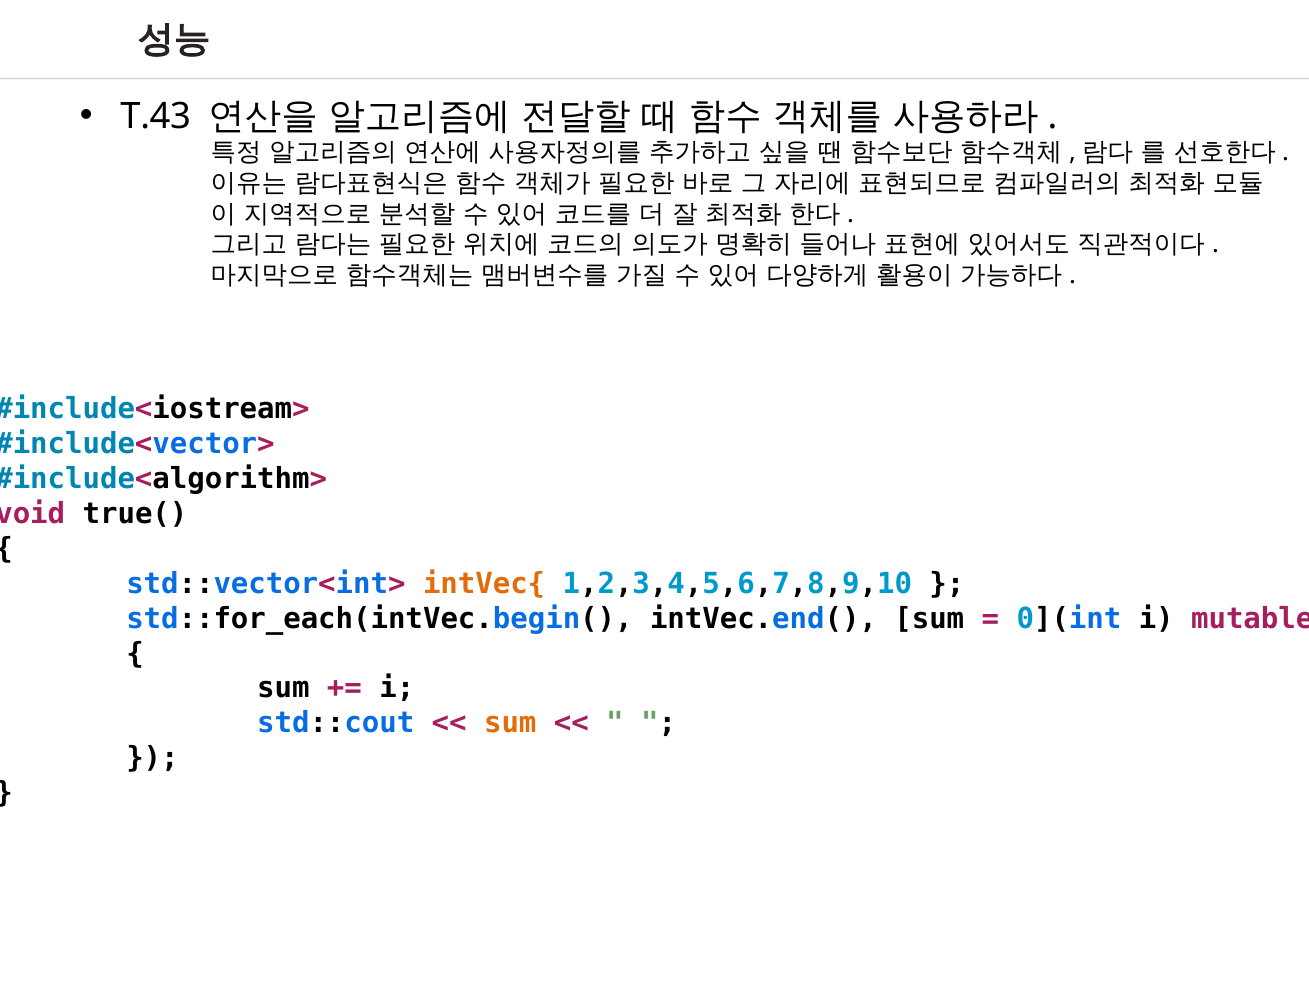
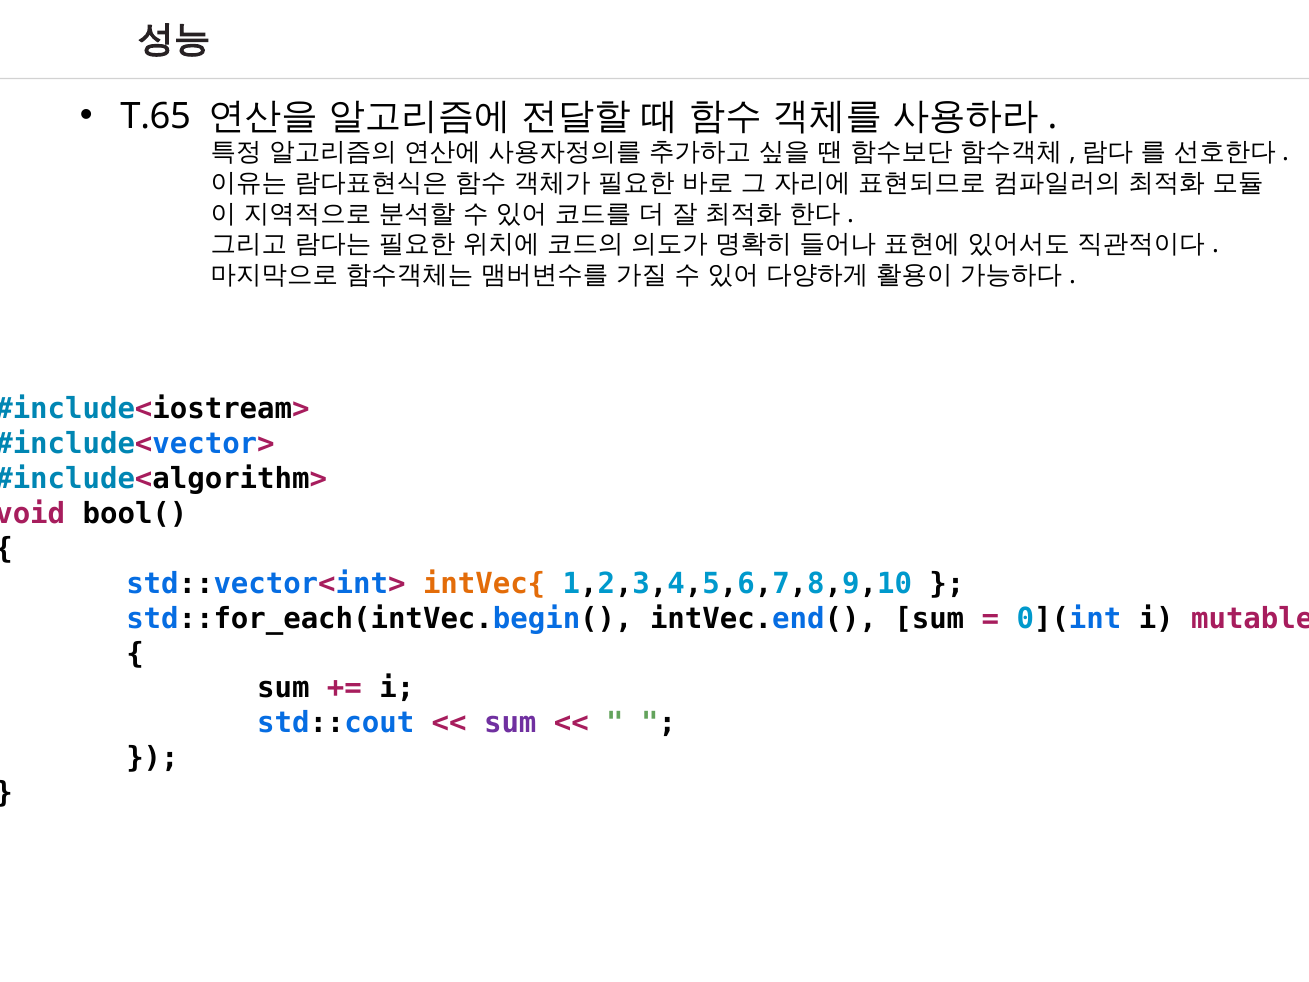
T.43: T.43 -> T.65
true(: true( -> bool(
sum at (510, 723) colour: orange -> purple
